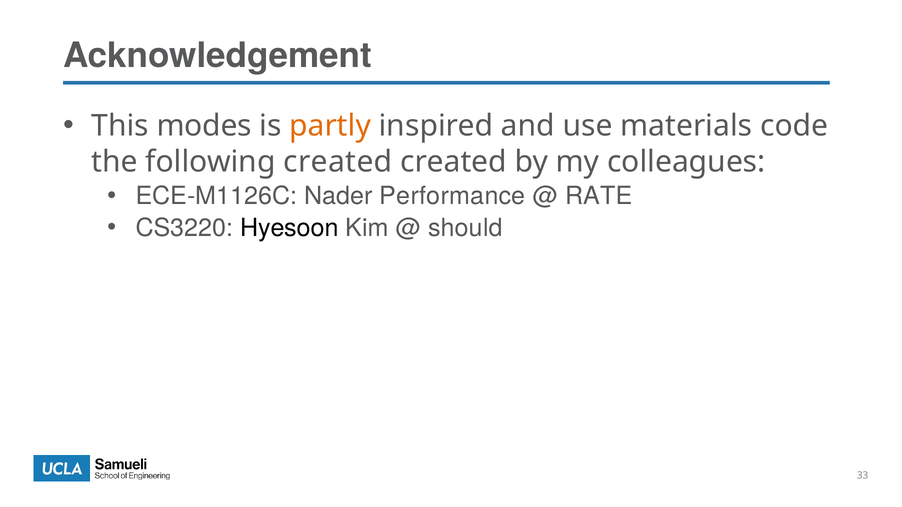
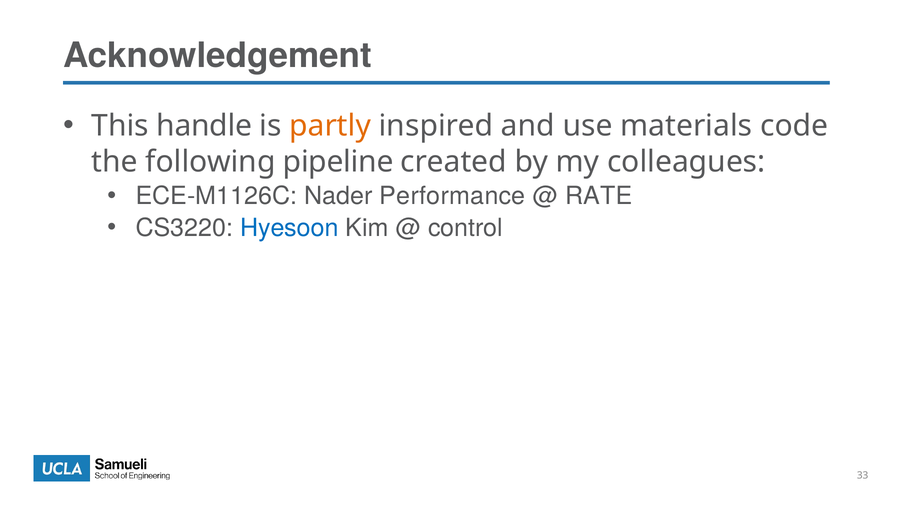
modes: modes -> handle
following created: created -> pipeline
Hyesoon colour: black -> blue
should: should -> control
